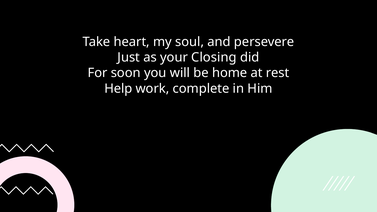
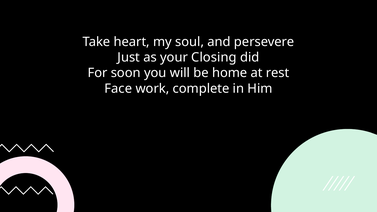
Help: Help -> Face
